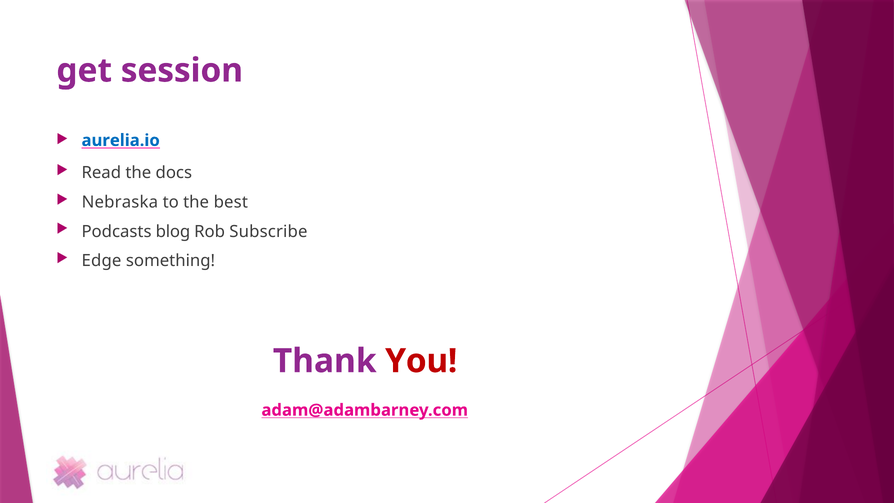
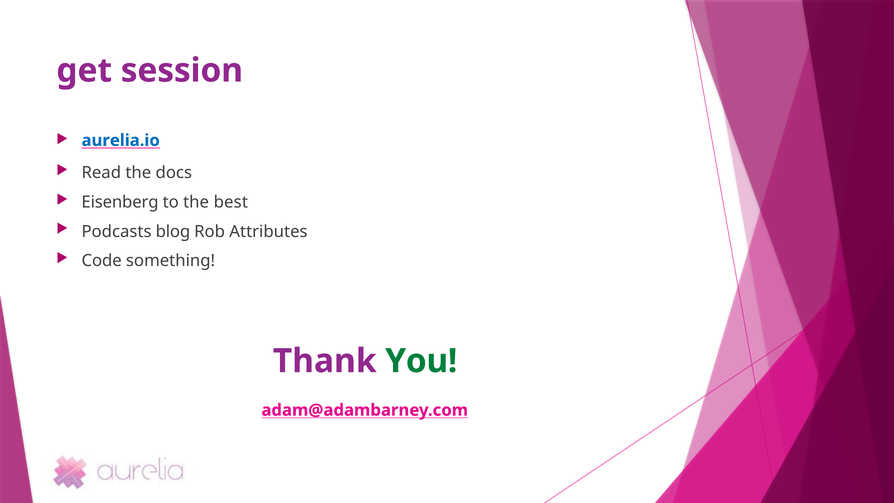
Nebraska: Nebraska -> Eisenberg
Subscribe: Subscribe -> Attributes
Edge: Edge -> Code
You colour: red -> green
